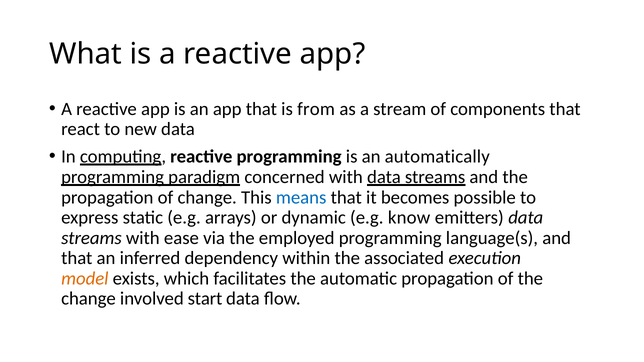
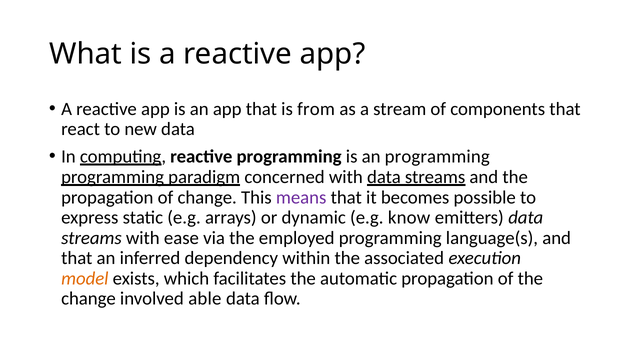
an automatically: automatically -> programming
means colour: blue -> purple
start: start -> able
